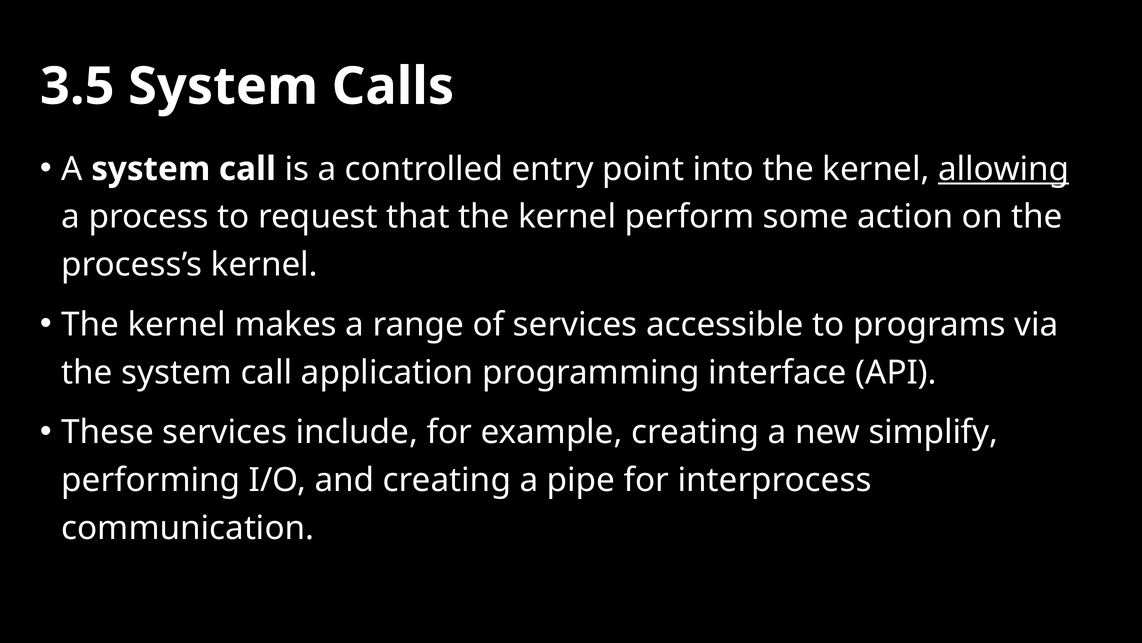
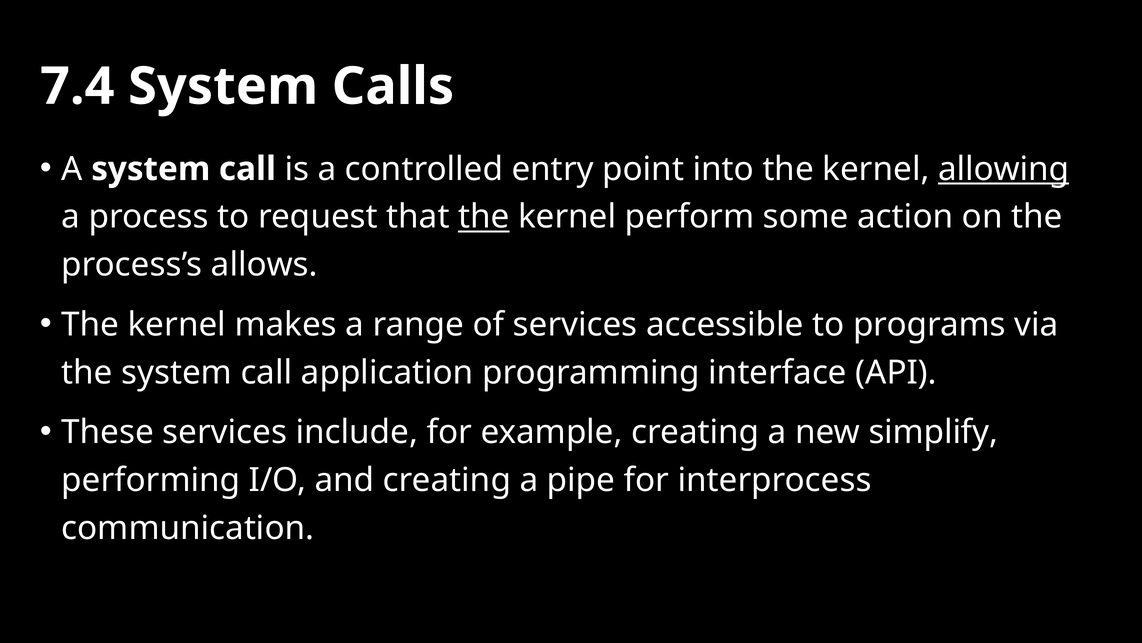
3.5: 3.5 -> 7.4
the at (484, 217) underline: none -> present
process’s kernel: kernel -> allows
